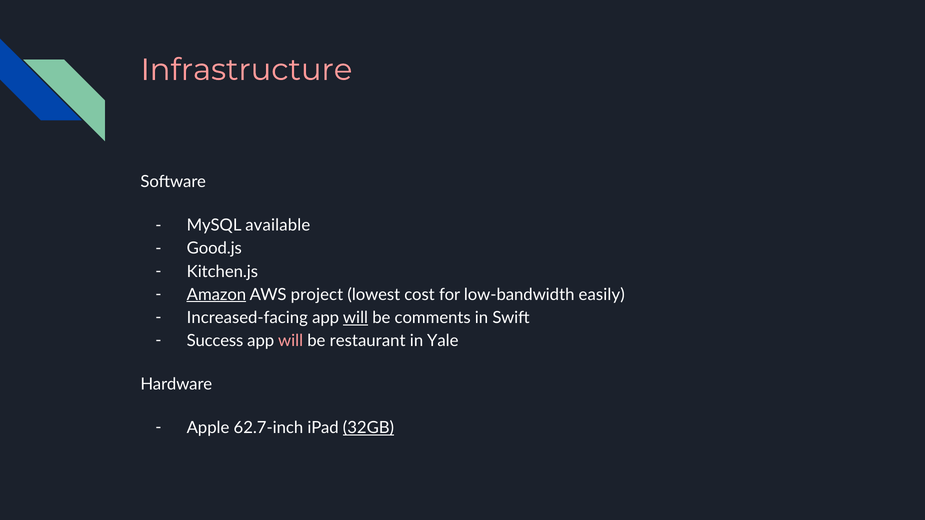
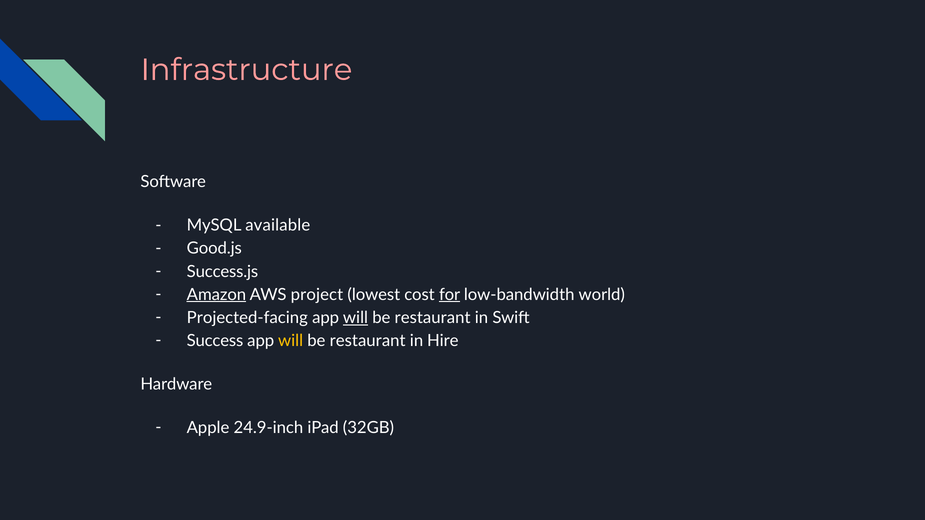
Kitchen.js: Kitchen.js -> Success.js
for underline: none -> present
easily: easily -> world
Increased-facing: Increased-facing -> Projected-facing
comments at (433, 318): comments -> restaurant
will at (291, 341) colour: pink -> yellow
Yale: Yale -> Hire
62.7-inch: 62.7-inch -> 24.9-inch
32GB underline: present -> none
